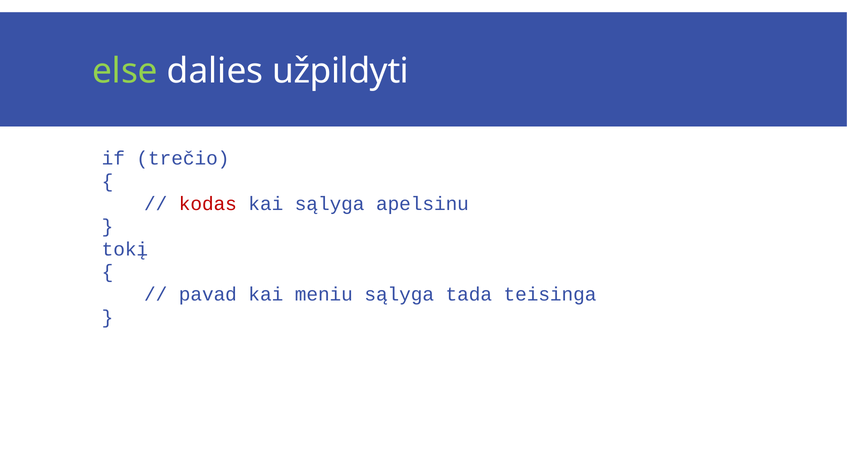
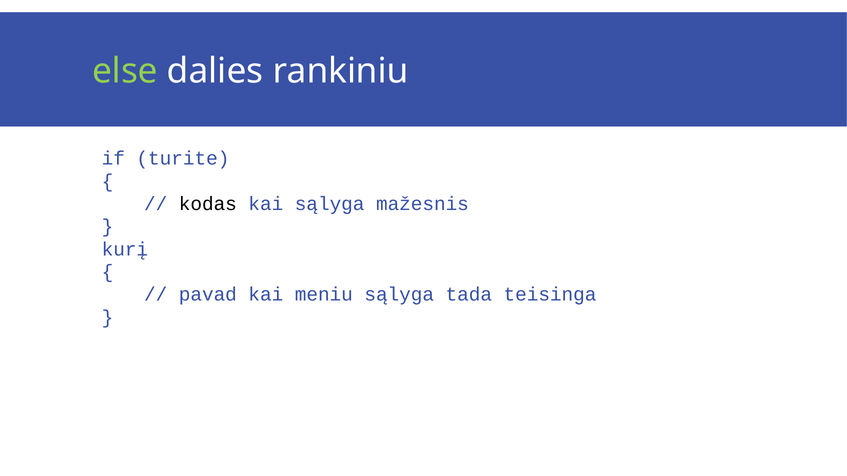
užpildyti: užpildyti -> rankiniu
trečio: trečio -> turite
kodas colour: red -> black
apelsinu: apelsinu -> mažesnis
tokį: tokį -> kurį
